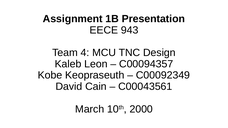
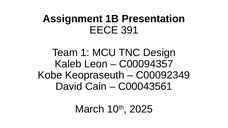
943: 943 -> 391
4: 4 -> 1
2000: 2000 -> 2025
